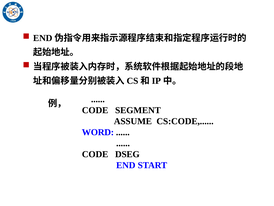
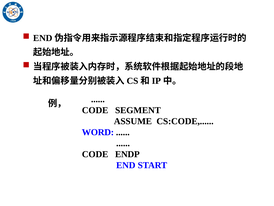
DSEG: DSEG -> ENDP
